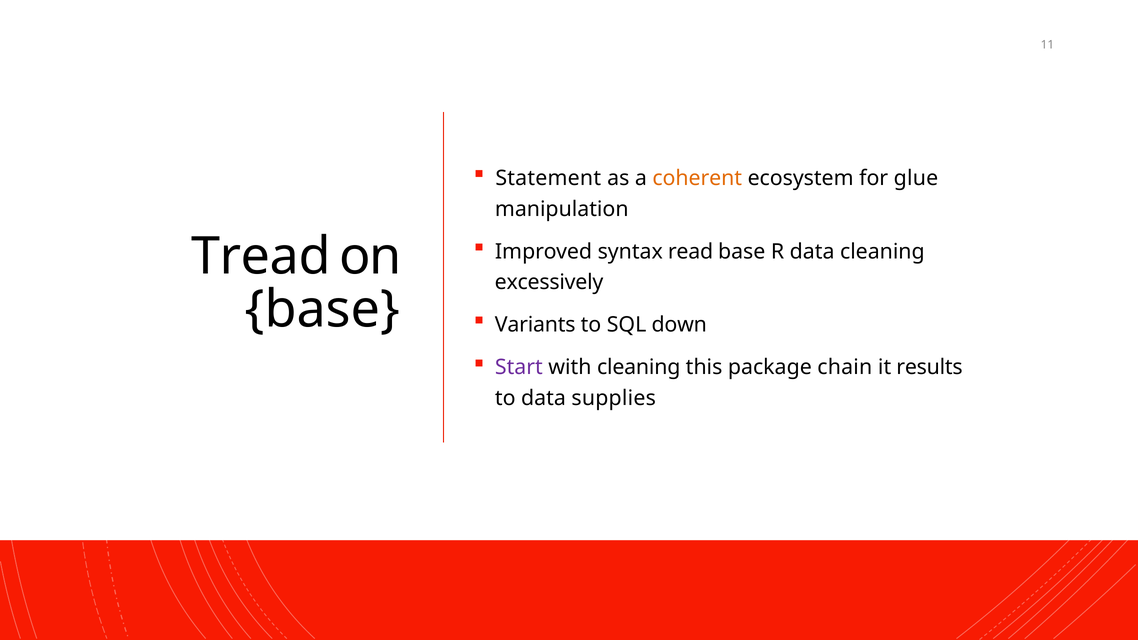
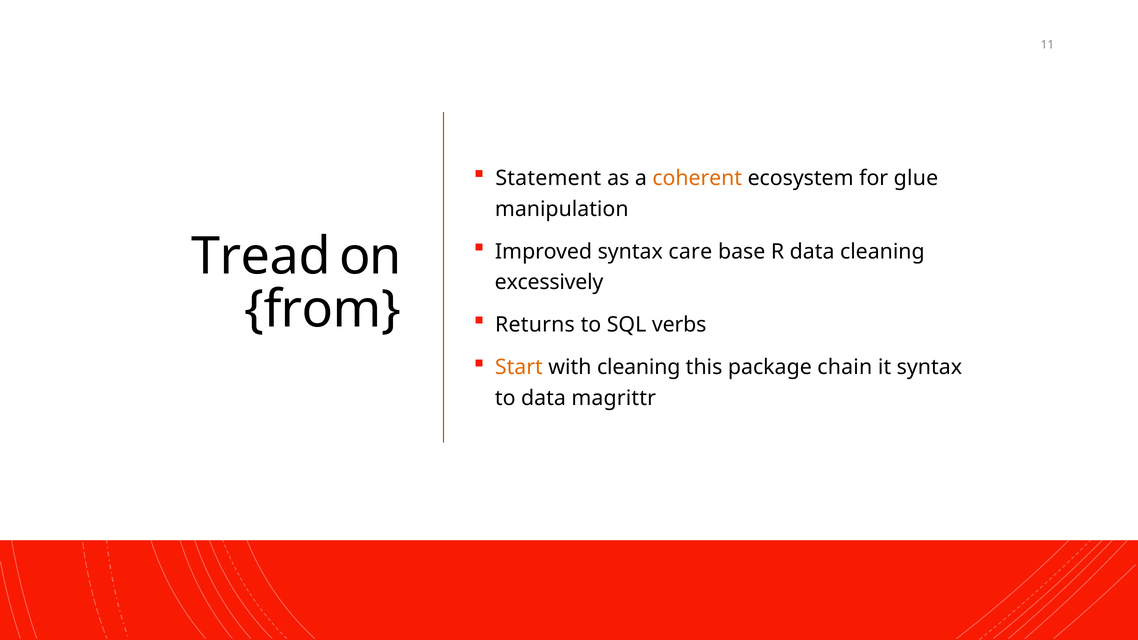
read: read -> care
base at (322, 310): base -> from
Variants: Variants -> Returns
down: down -> verbs
Start colour: purple -> orange
it results: results -> syntax
supplies: supplies -> magrittr
